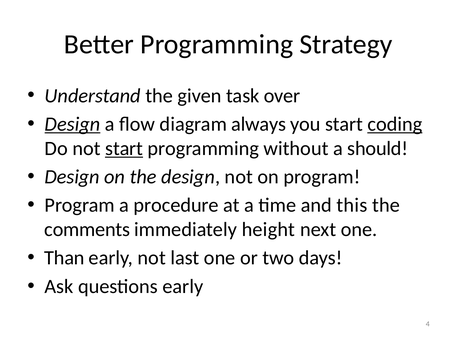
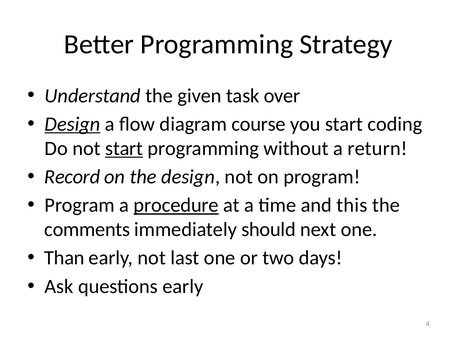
always: always -> course
coding underline: present -> none
should: should -> return
Design at (72, 177): Design -> Record
procedure underline: none -> present
height: height -> should
